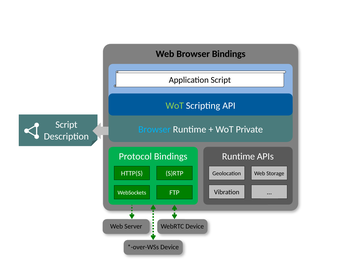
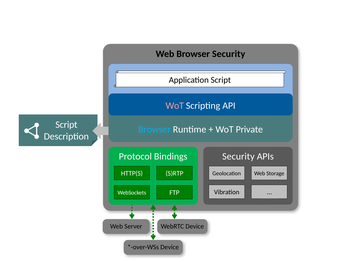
Browser Bindings: Bindings -> Security
WoT at (175, 106) colour: light green -> pink
Bindings Runtime: Runtime -> Security
